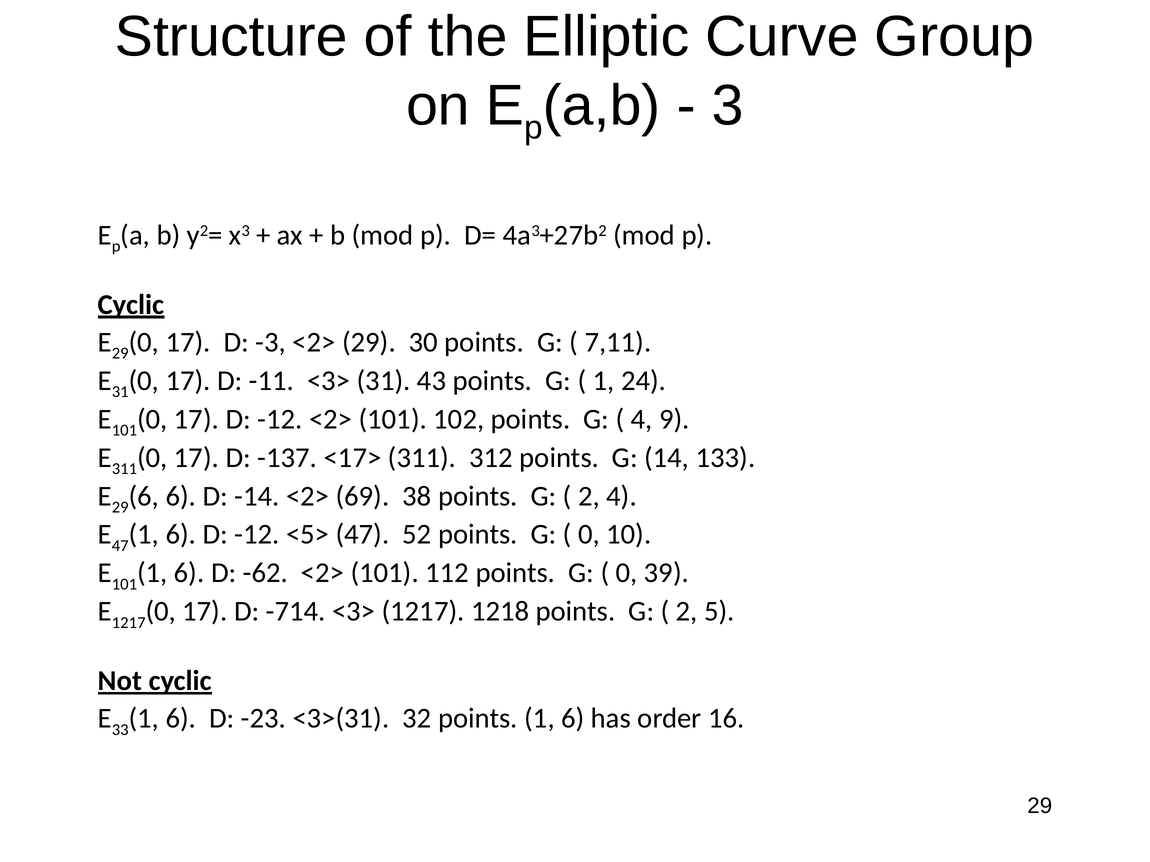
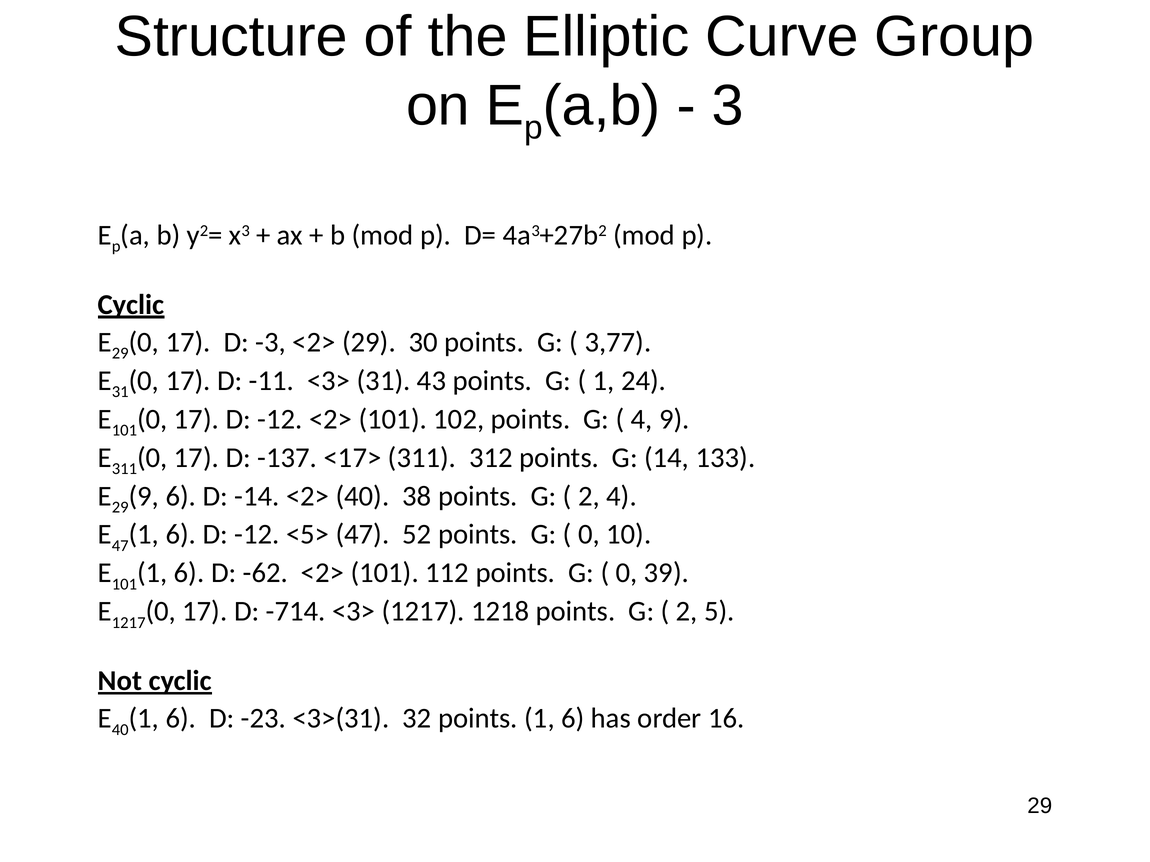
7,11: 7,11 -> 3,77
29 6: 6 -> 9
<2> 69: 69 -> 40
33 at (120, 730): 33 -> 40
